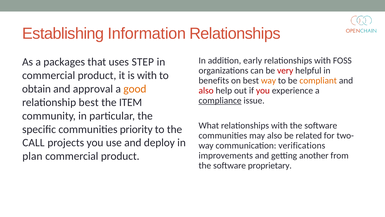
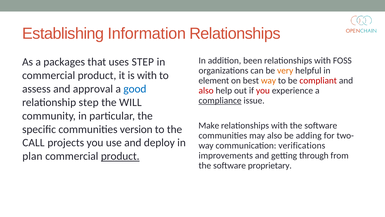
early: early -> been
very colour: red -> orange
benefits: benefits -> element
compliant colour: orange -> red
obtain: obtain -> assess
good colour: orange -> blue
relationship best: best -> step
ITEM: ITEM -> WILL
What: What -> Make
priority: priority -> version
related: related -> adding
product at (120, 156) underline: none -> present
another: another -> through
